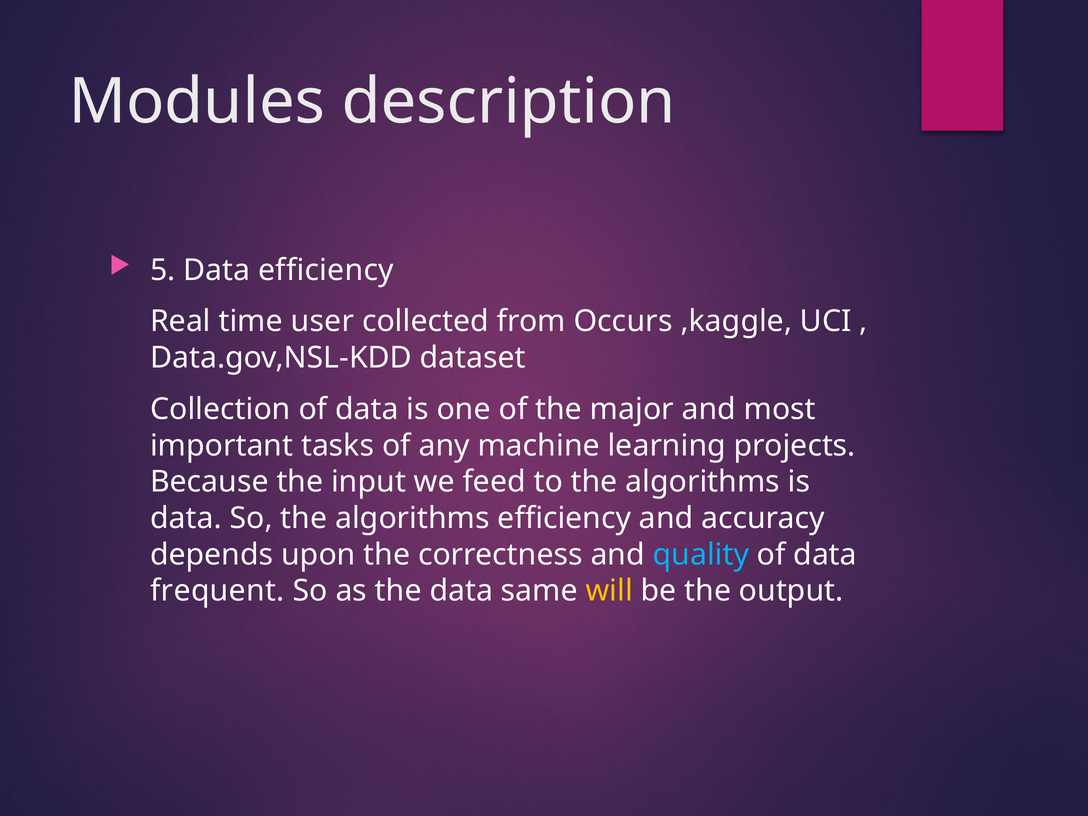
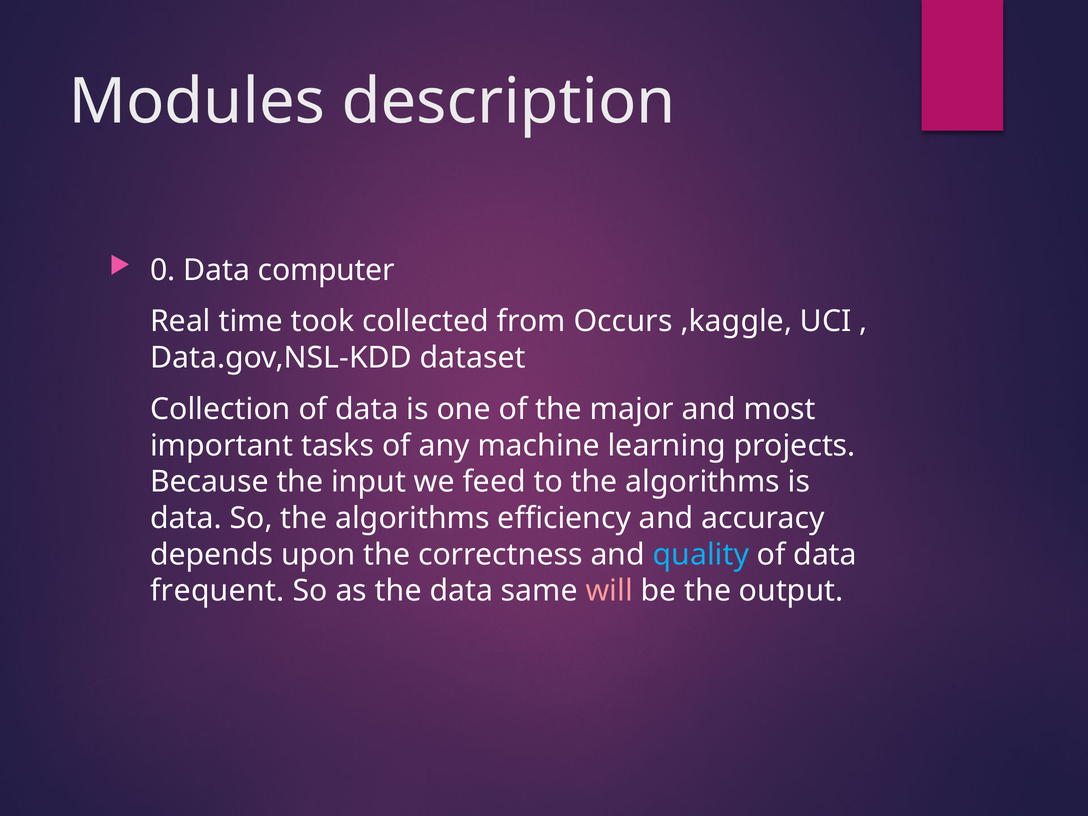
5: 5 -> 0
Data efficiency: efficiency -> computer
user: user -> took
will colour: yellow -> pink
